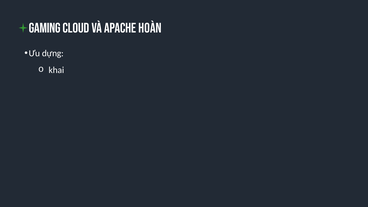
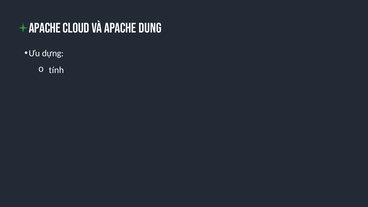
Gaming at (45, 28): Gaming -> Apache
Hoàn: Hoàn -> Dung
khai: khai -> tính
